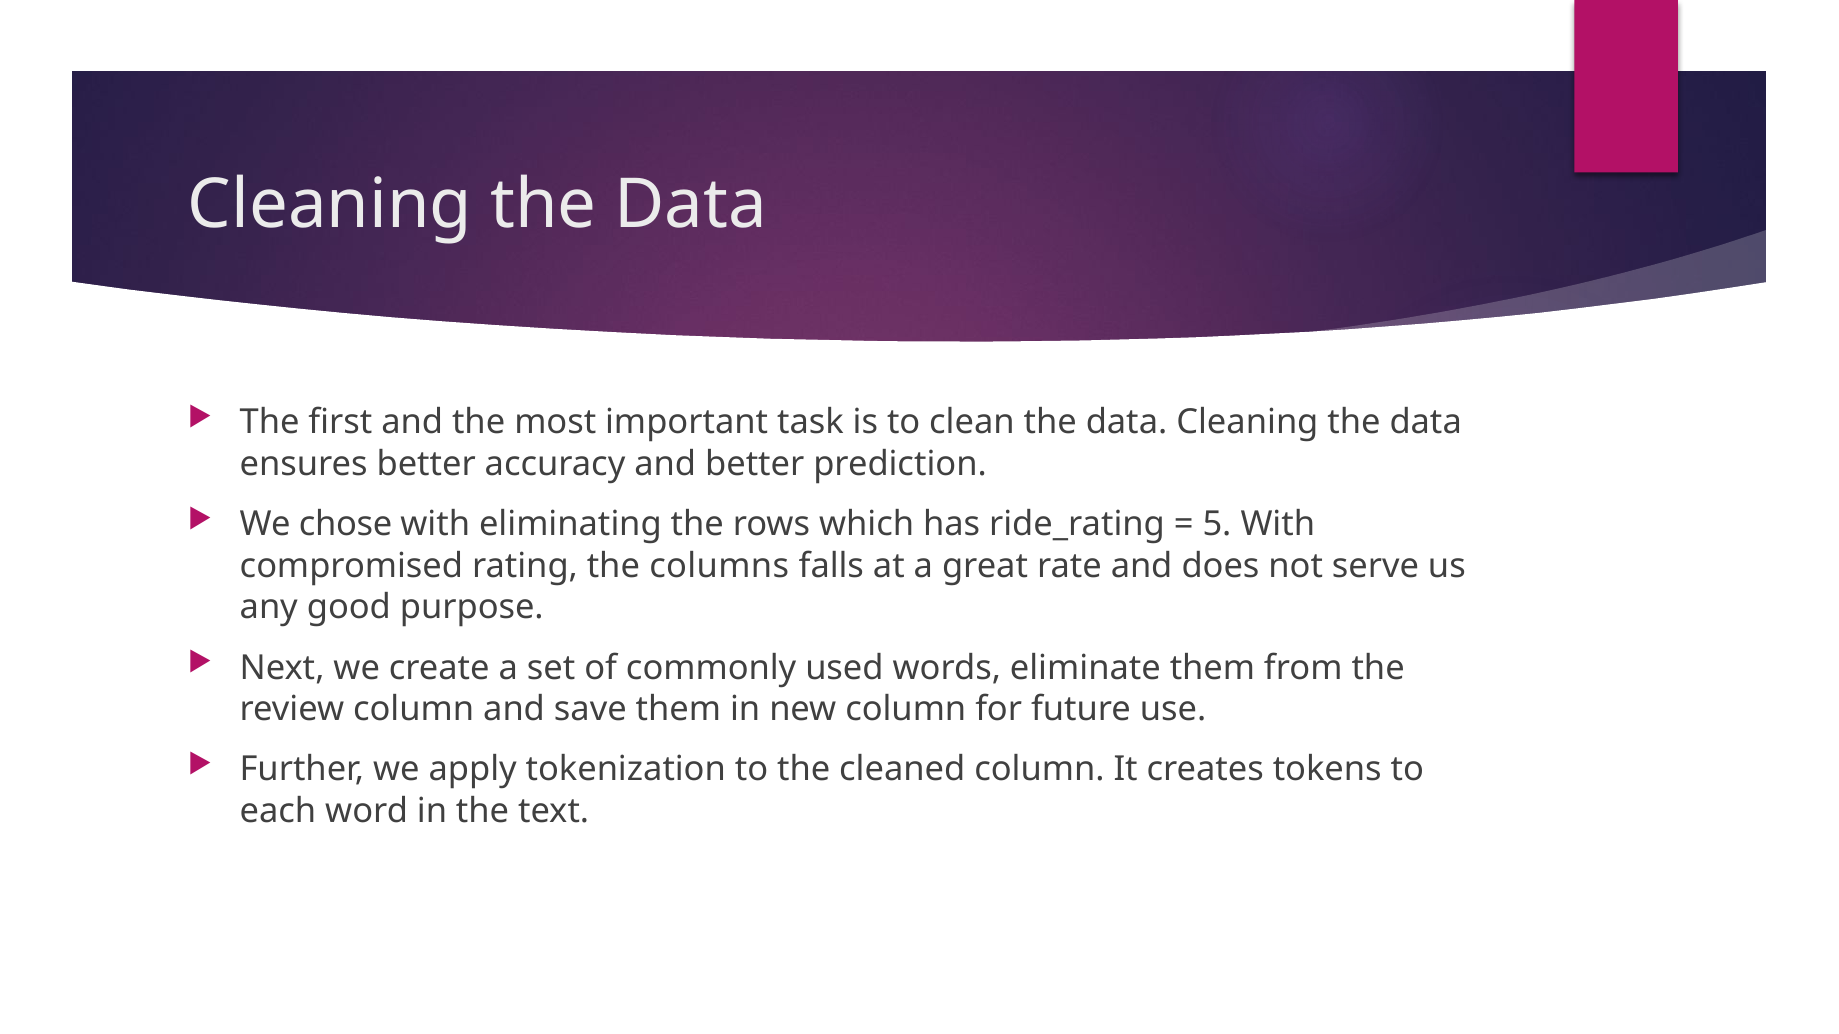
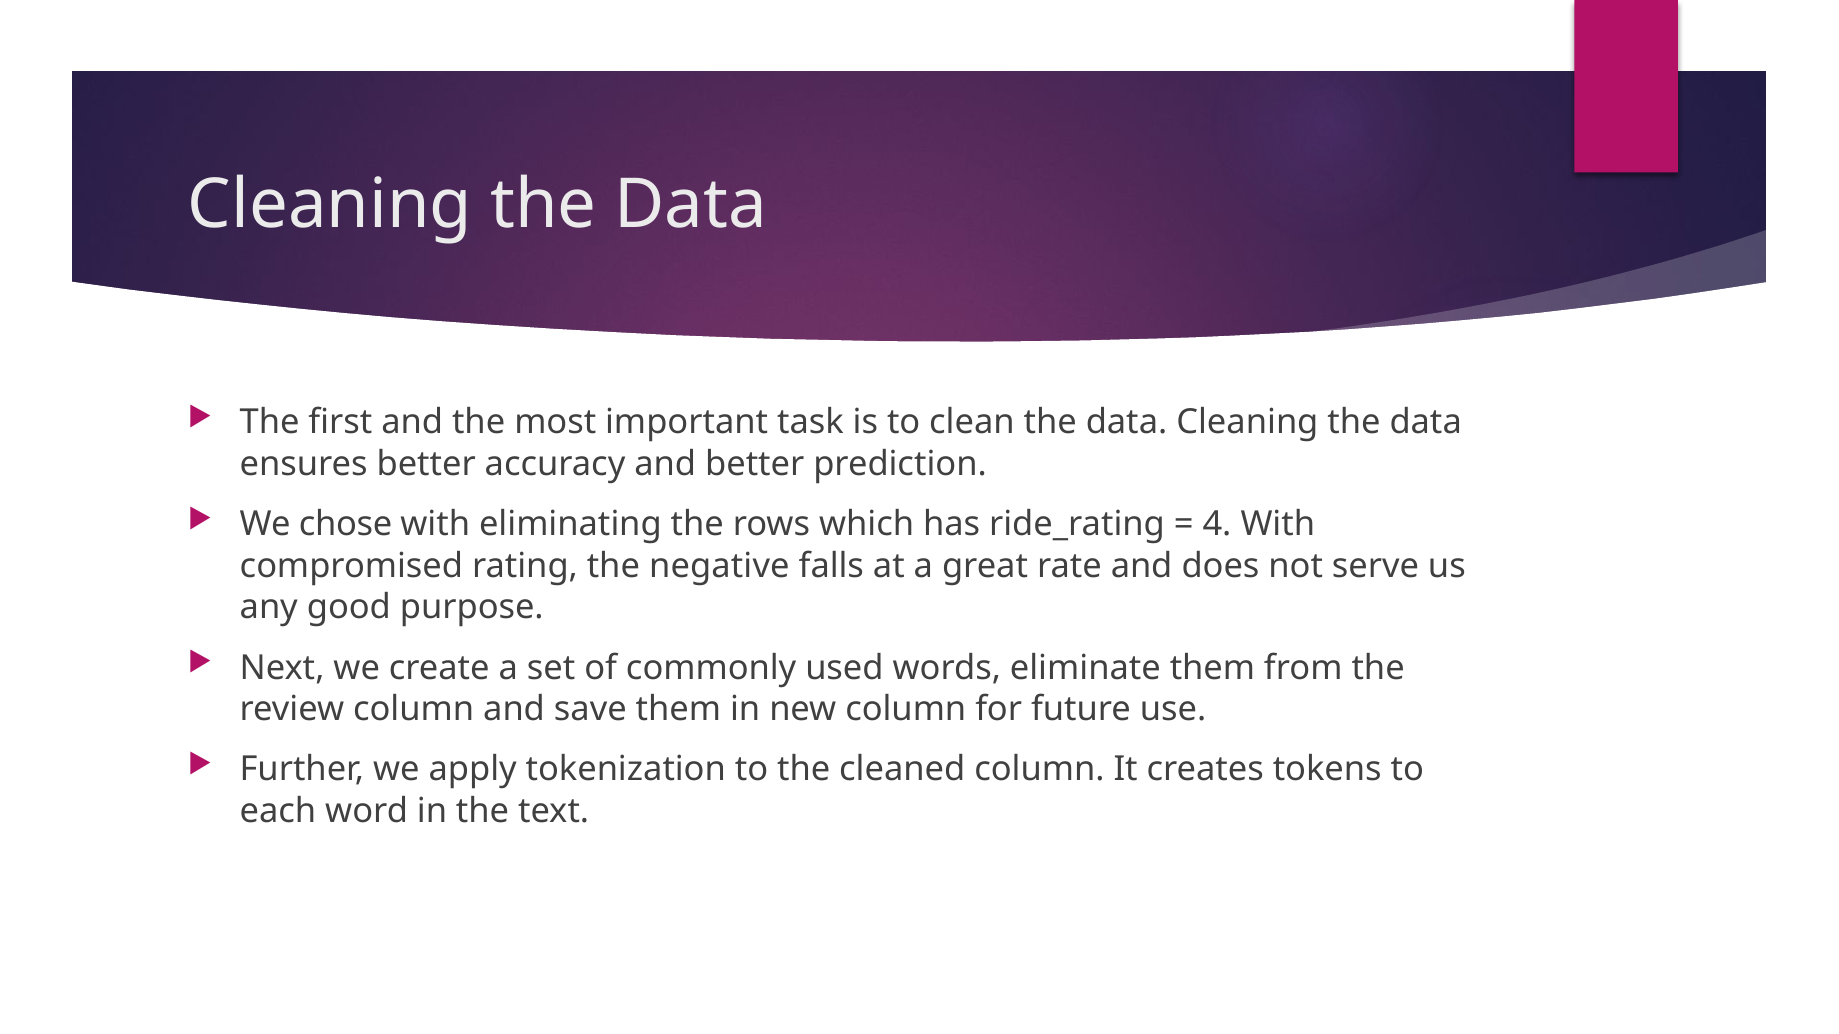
5: 5 -> 4
columns: columns -> negative
